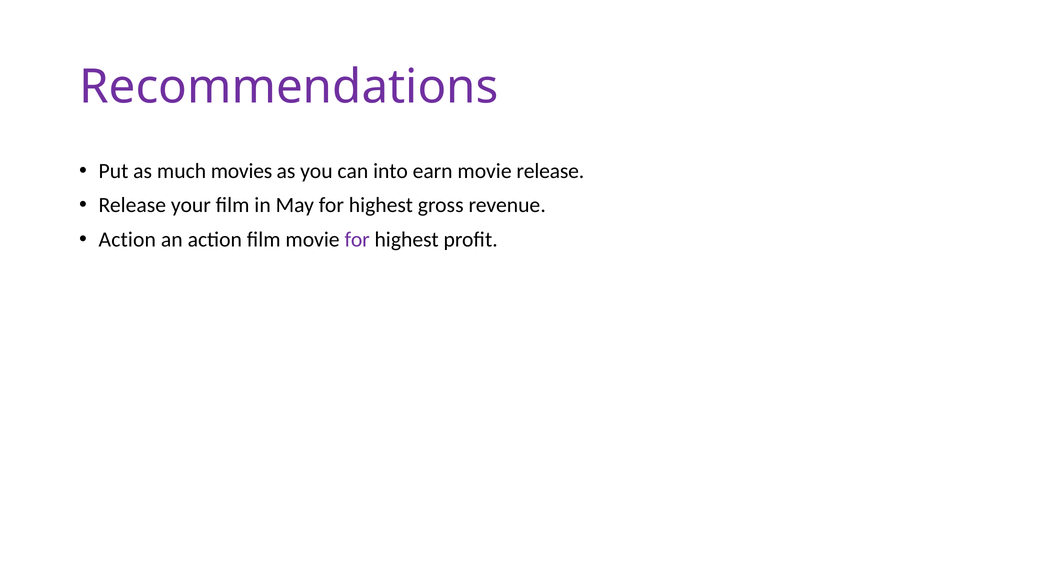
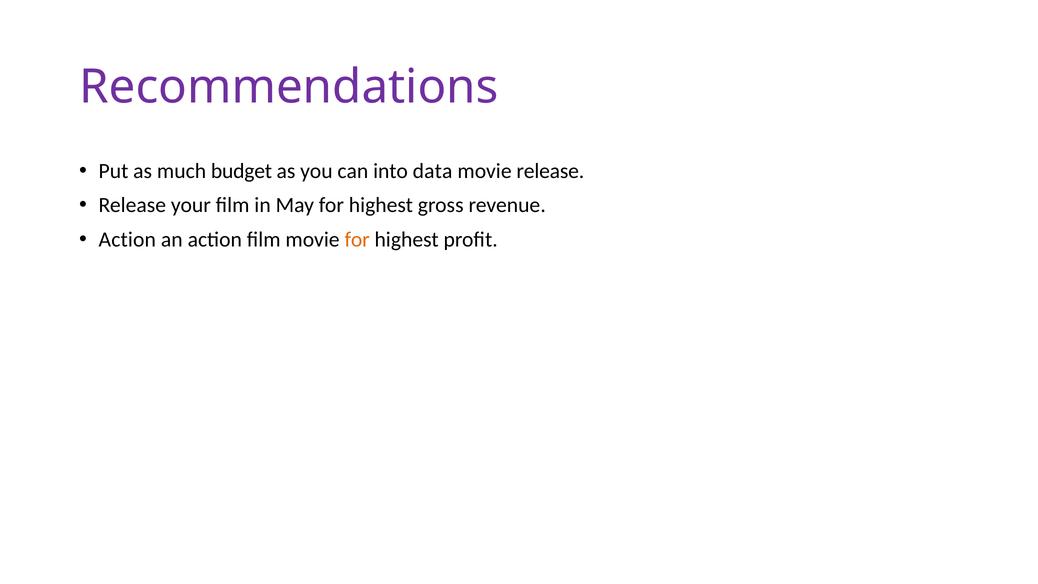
movies: movies -> budget
earn: earn -> data
for at (357, 239) colour: purple -> orange
